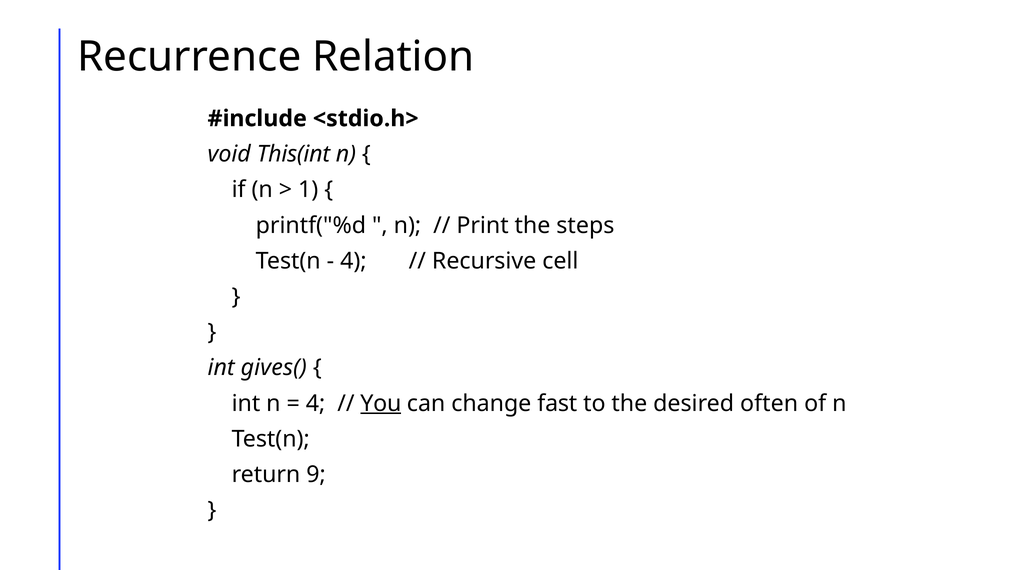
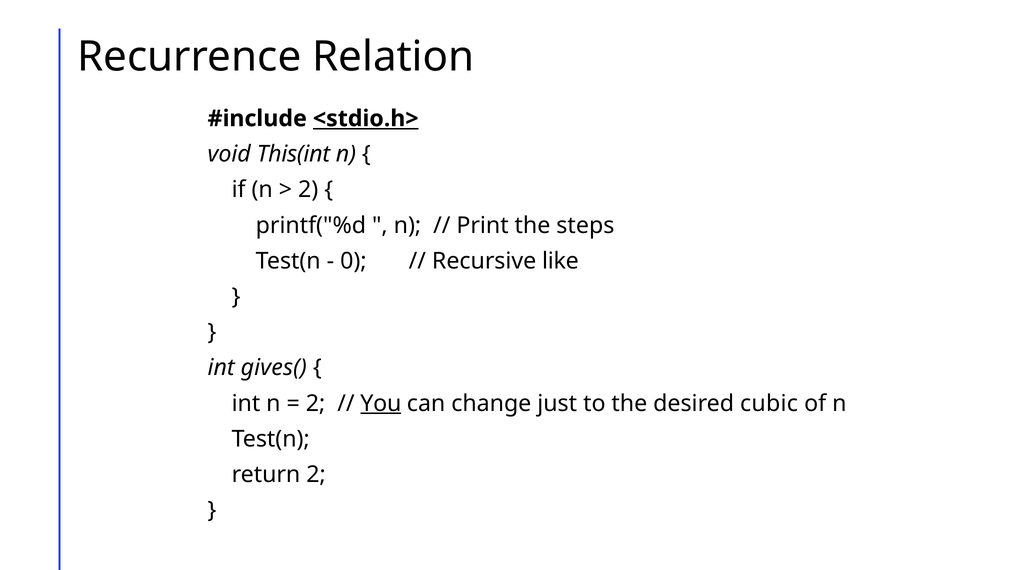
<stdio.h> underline: none -> present
1 at (308, 190): 1 -> 2
4 at (353, 261): 4 -> 0
cell: cell -> like
4 at (316, 403): 4 -> 2
fast: fast -> just
often: often -> cubic
return 9: 9 -> 2
